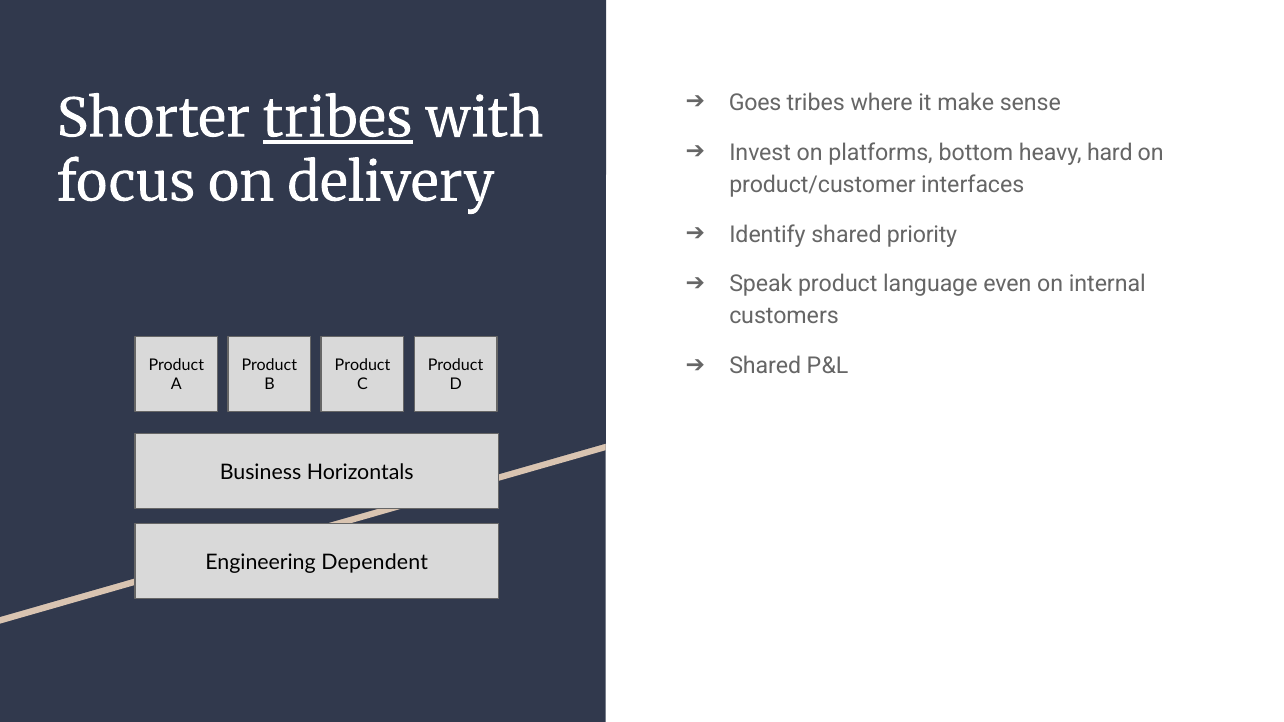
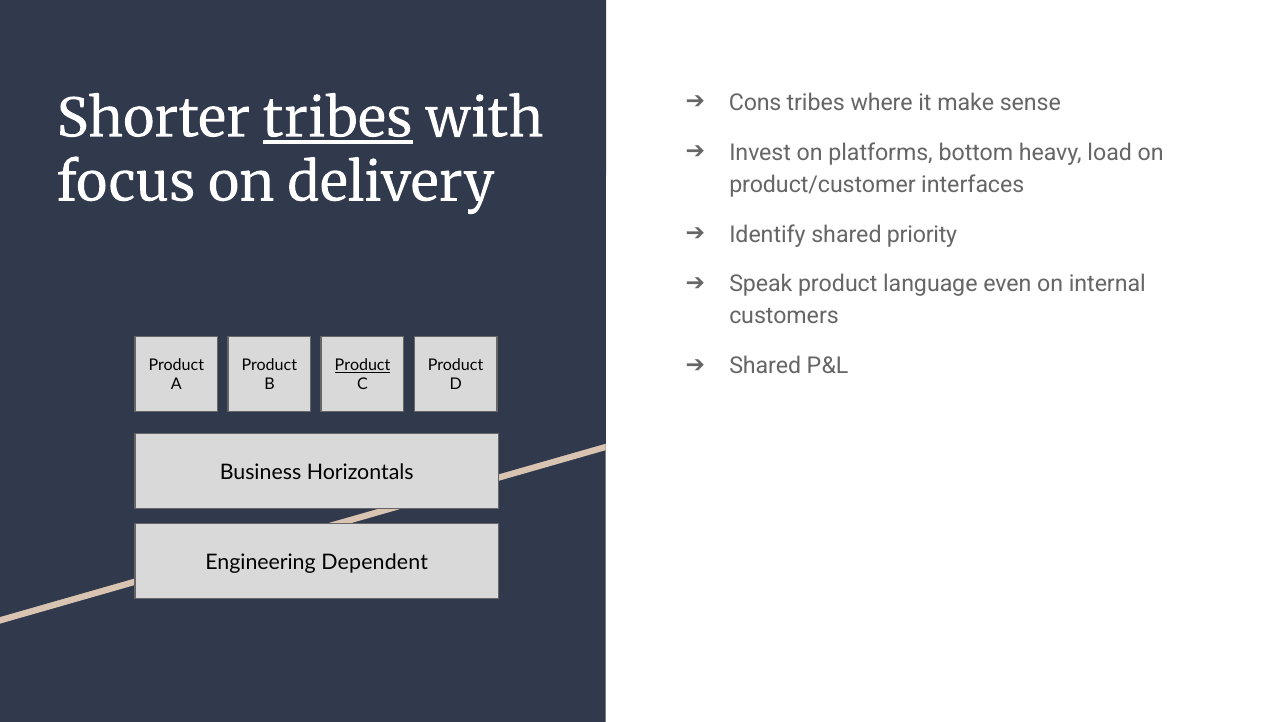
Goes: Goes -> Cons
hard: hard -> load
Product at (363, 365) underline: none -> present
